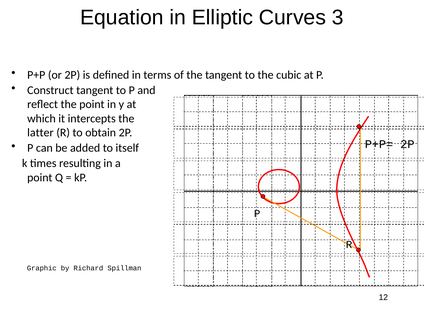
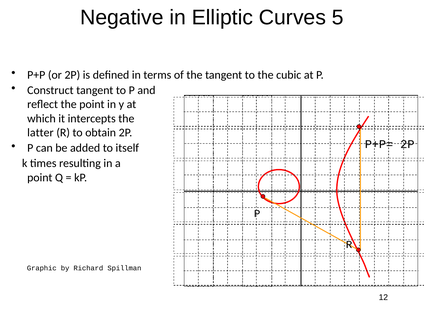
Equation: Equation -> Negative
3: 3 -> 5
